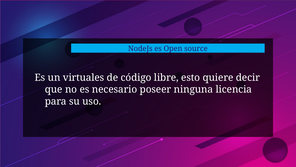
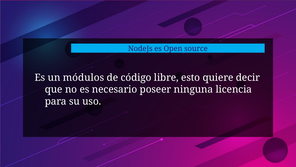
virtuales: virtuales -> módulos
